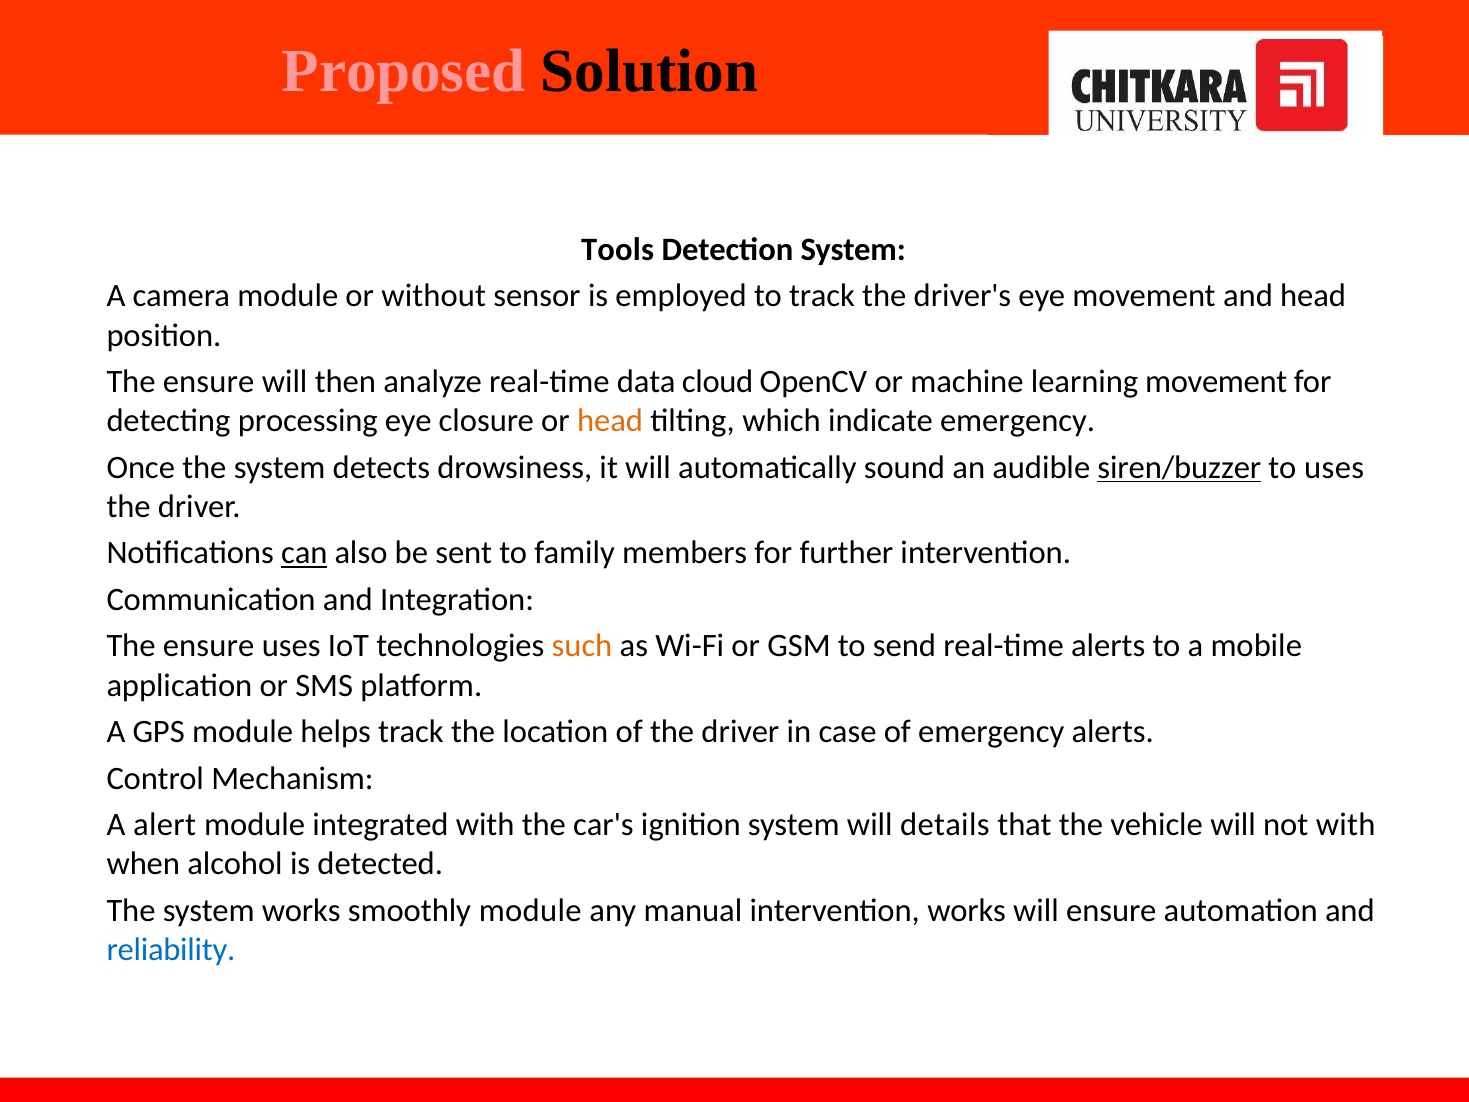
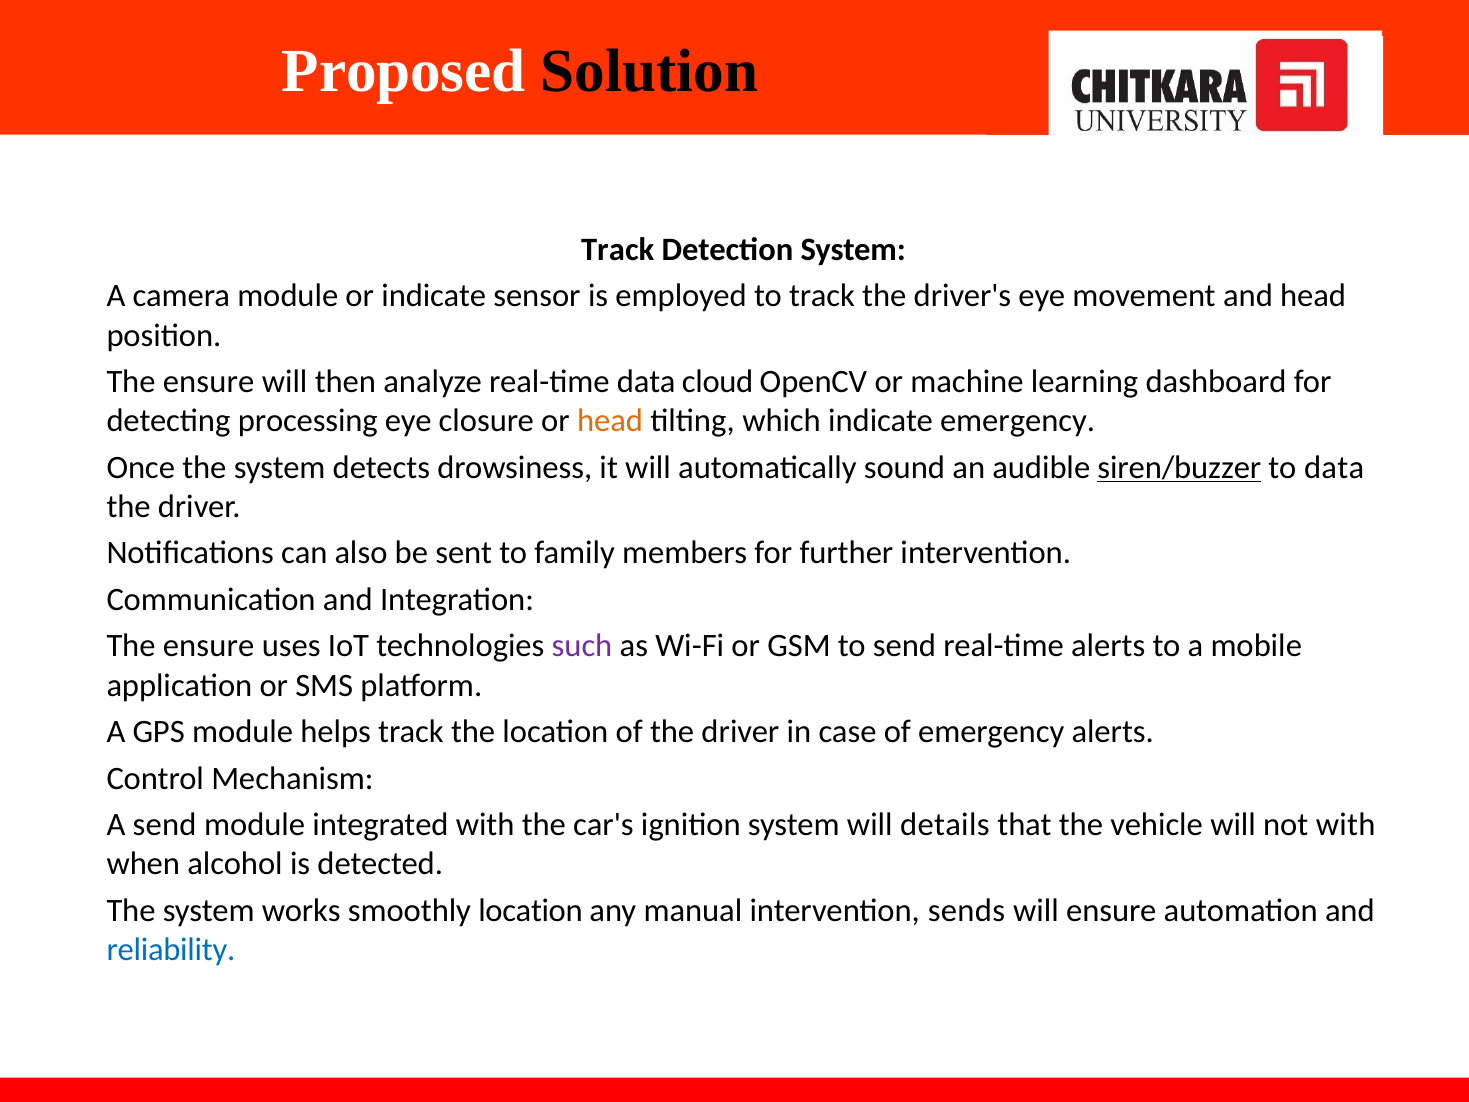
Proposed colour: pink -> white
Tools at (618, 250): Tools -> Track
or without: without -> indicate
learning movement: movement -> dashboard
to uses: uses -> data
can underline: present -> none
such colour: orange -> purple
A alert: alert -> send
smoothly module: module -> location
intervention works: works -> sends
